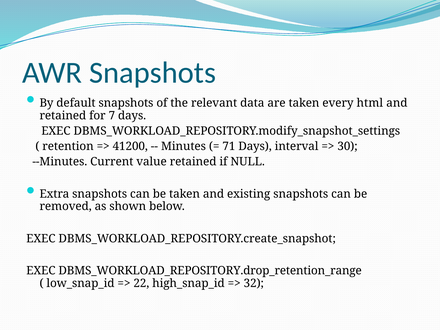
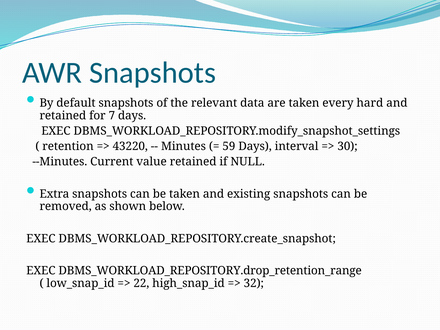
html: html -> hard
41200: 41200 -> 43220
71: 71 -> 59
